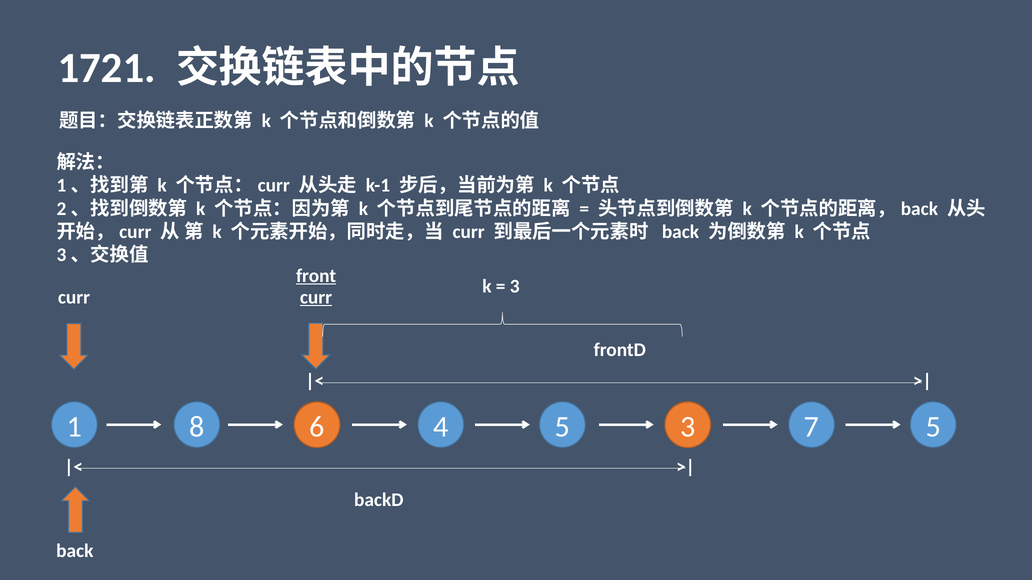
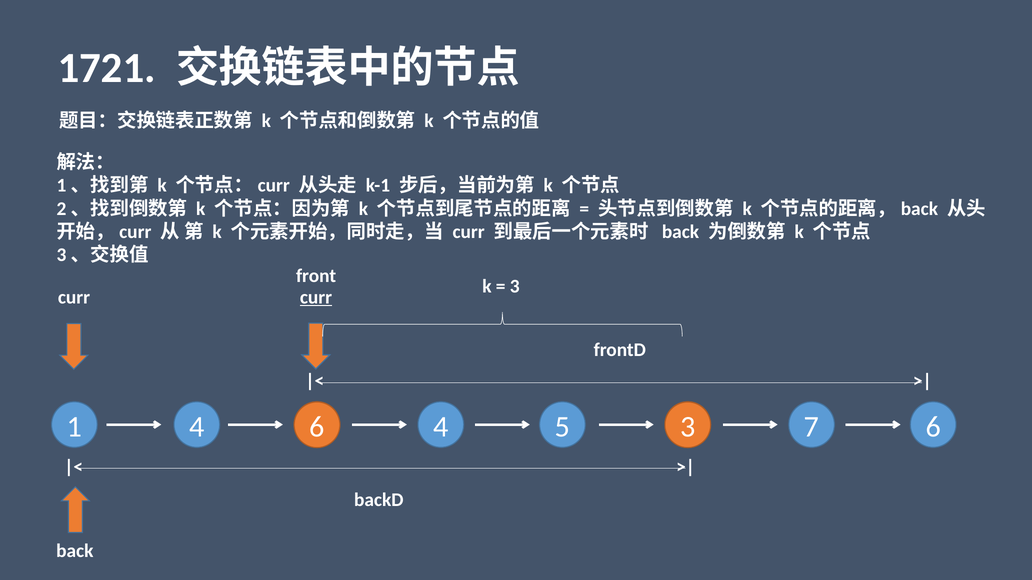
front underline: present -> none
1 8: 8 -> 4
7 5: 5 -> 6
